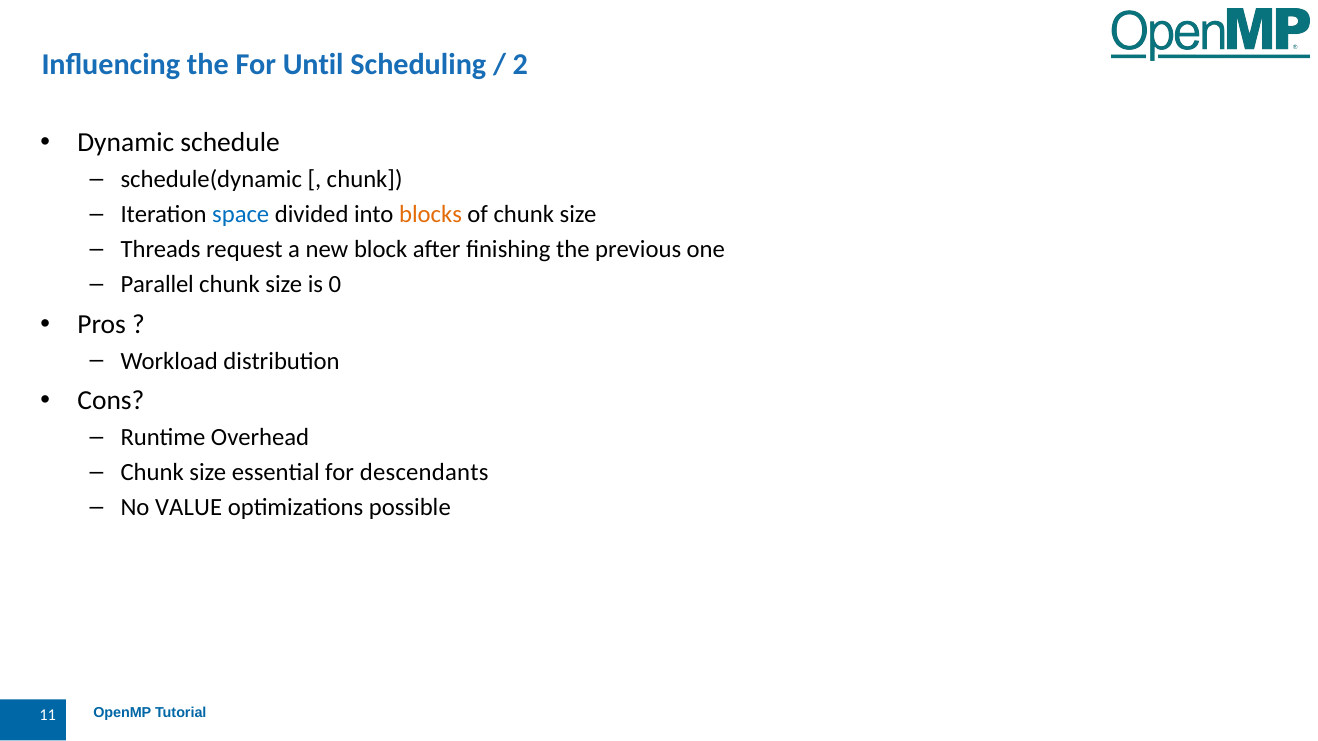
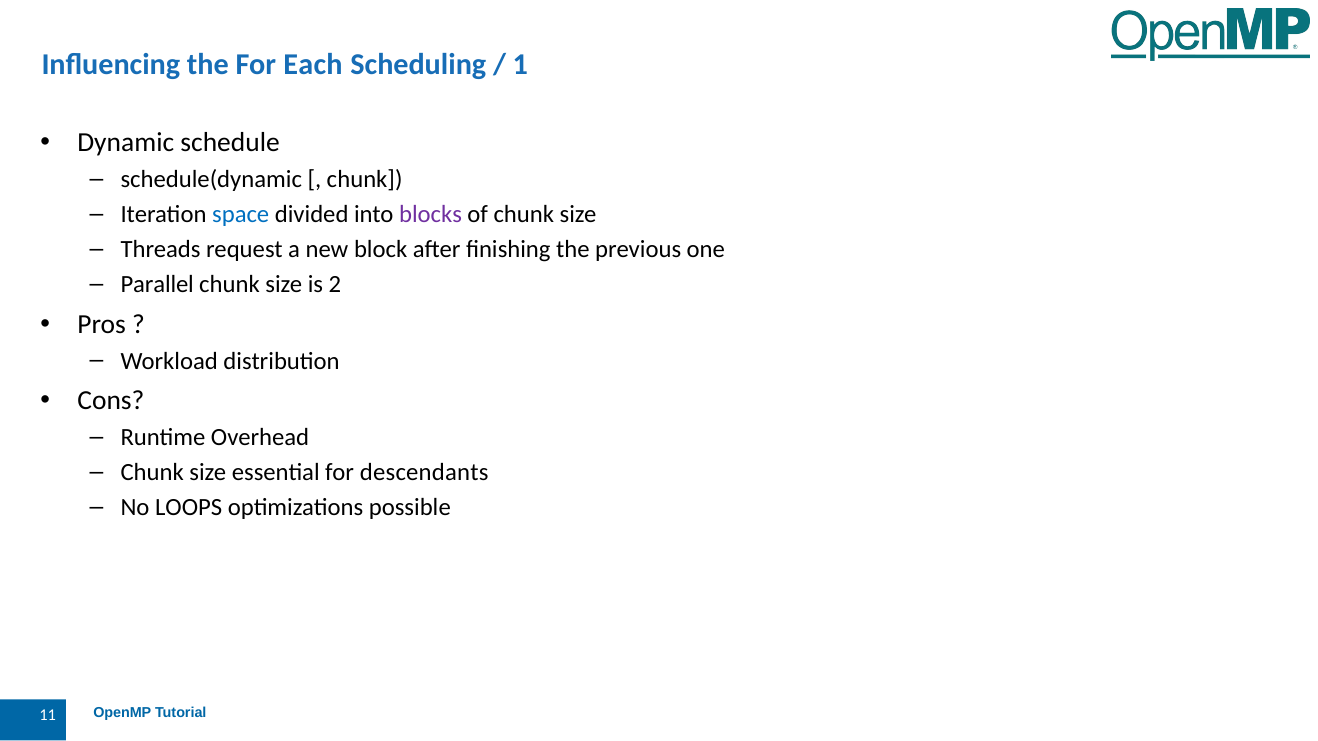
Until: Until -> Each
2: 2 -> 1
blocks colour: orange -> purple
0: 0 -> 2
VALUE: VALUE -> LOOPS
